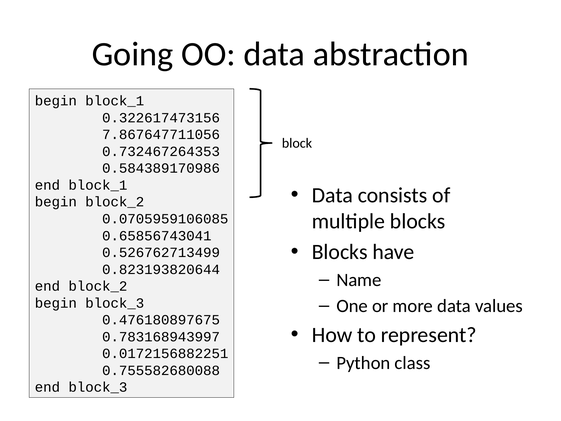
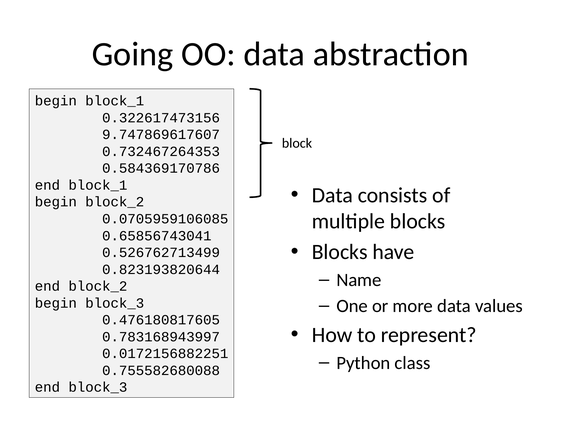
7.867647711056: 7.867647711056 -> 9.747869617607
0.584389170986: 0.584389170986 -> 0.584369170786
0.476180897675: 0.476180897675 -> 0.476180817605
